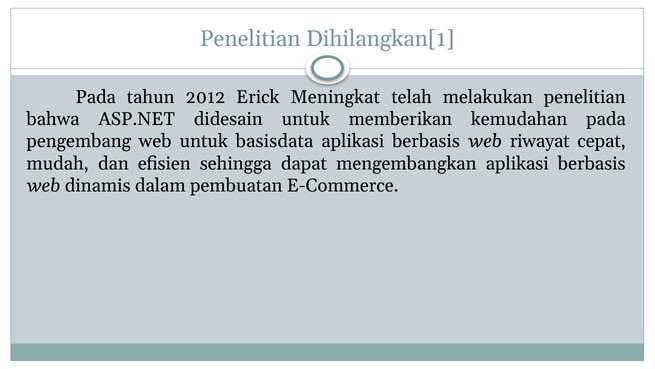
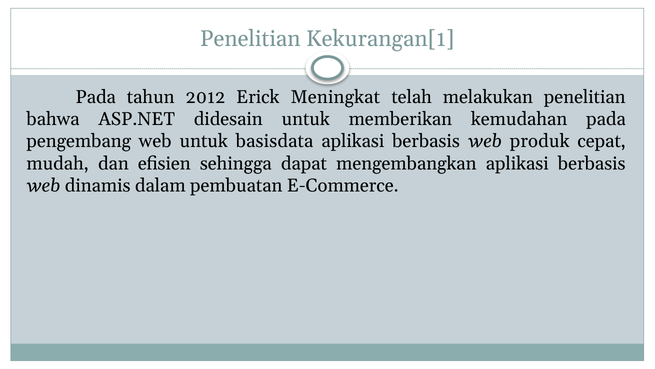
Dihilangkan[1: Dihilangkan[1 -> Kekurangan[1
riwayat: riwayat -> produk
